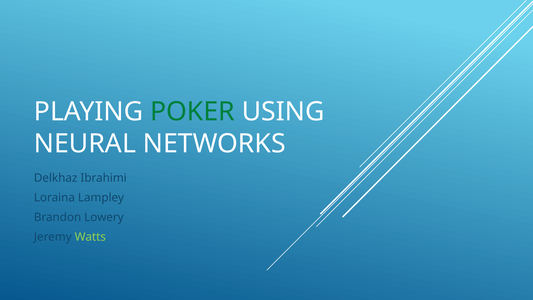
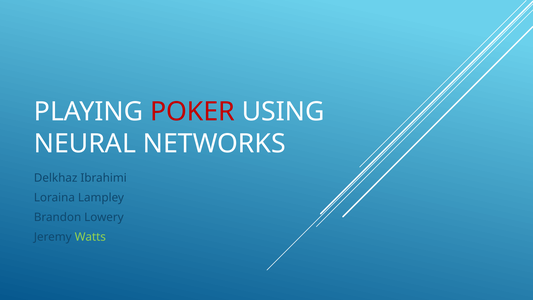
POKER colour: green -> red
